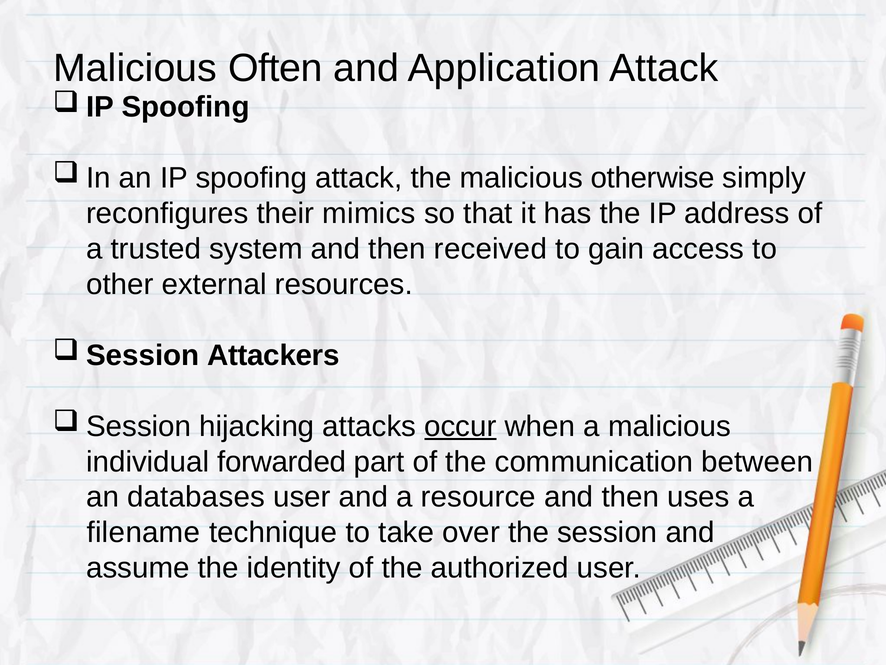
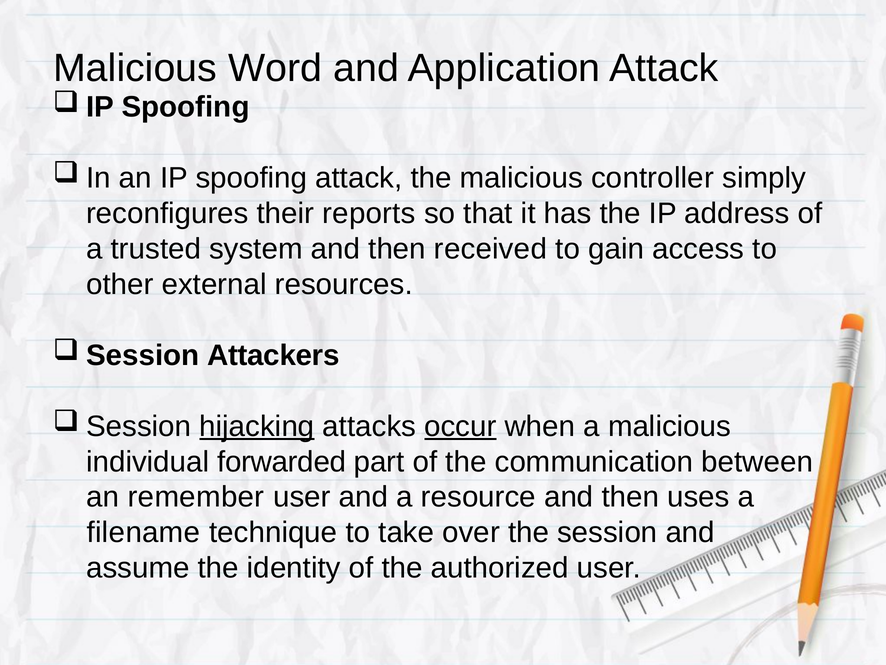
Often: Often -> Word
otherwise: otherwise -> controller
mimics: mimics -> reports
hijacking underline: none -> present
databases: databases -> remember
